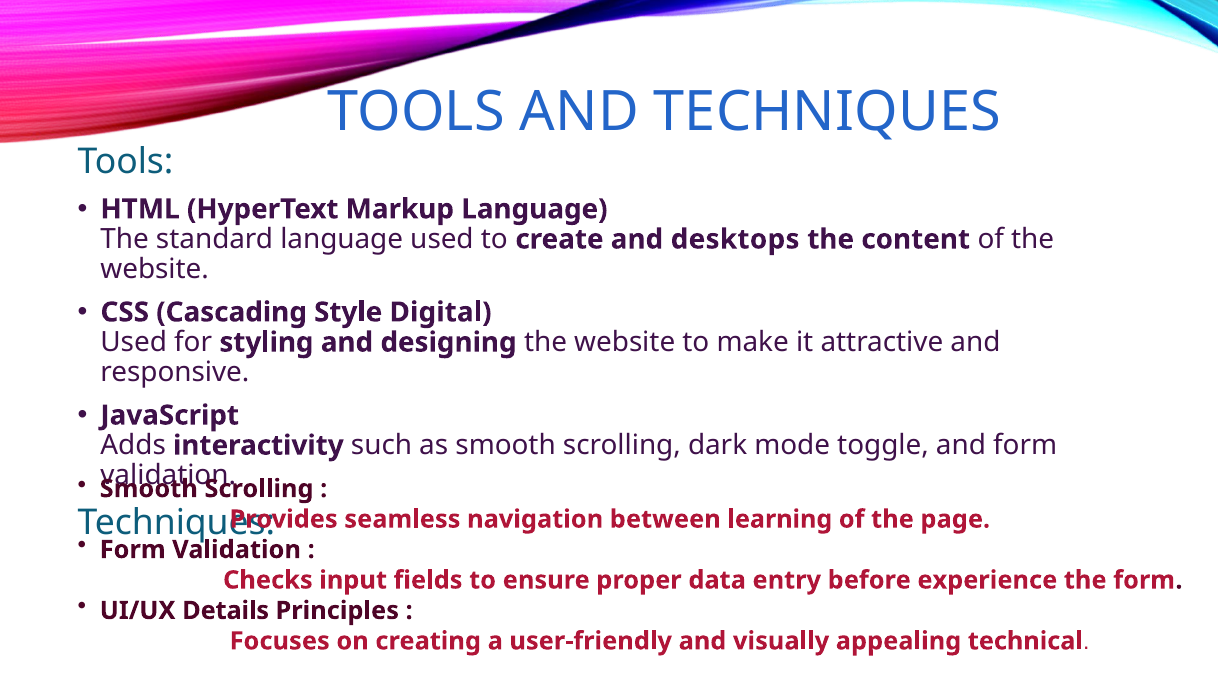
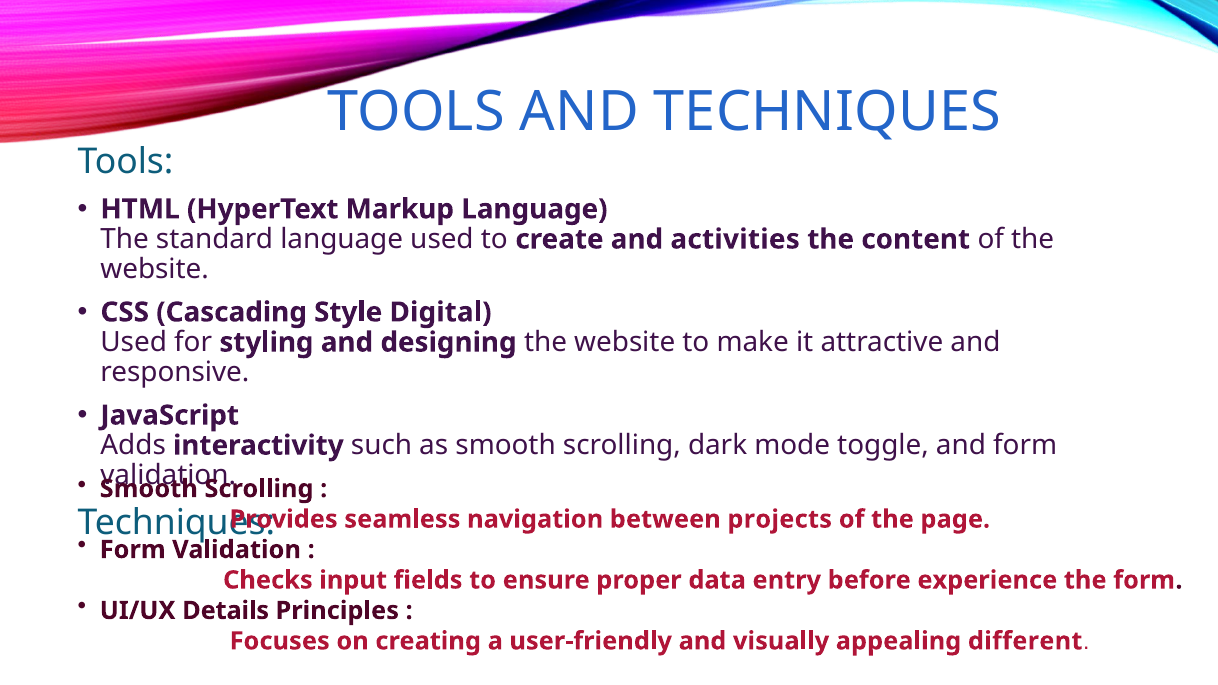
desktops: desktops -> activities
learning: learning -> projects
technical: technical -> different
